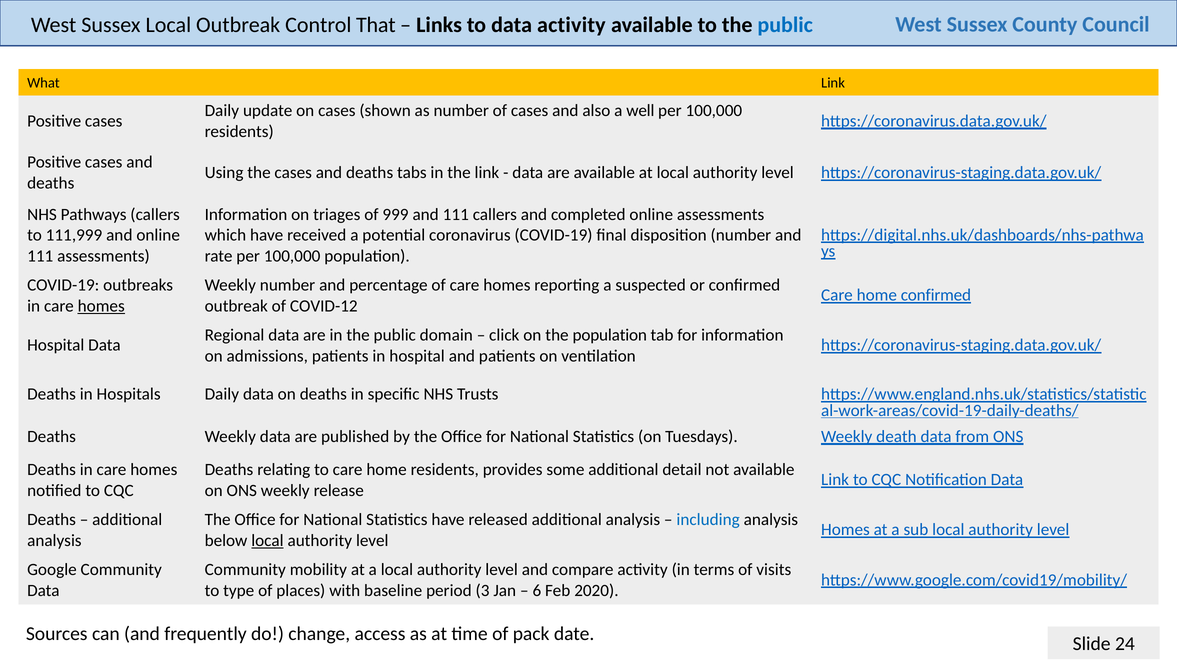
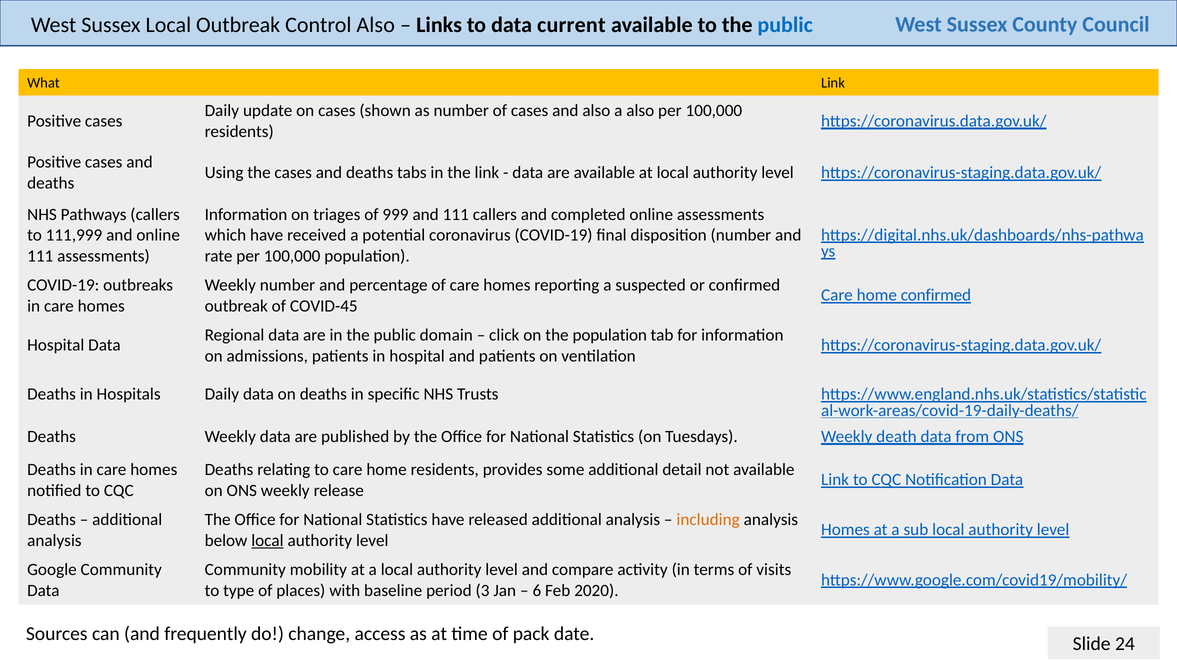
Control That: That -> Also
data activity: activity -> current
a well: well -> also
homes at (101, 306) underline: present -> none
COVID-12: COVID-12 -> COVID-45
including colour: blue -> orange
